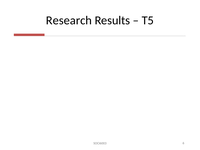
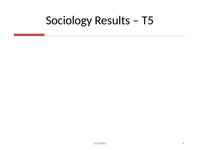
Research: Research -> Sociology
